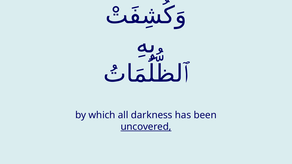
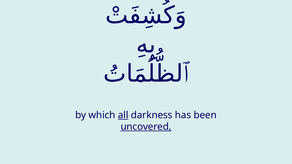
all underline: none -> present
